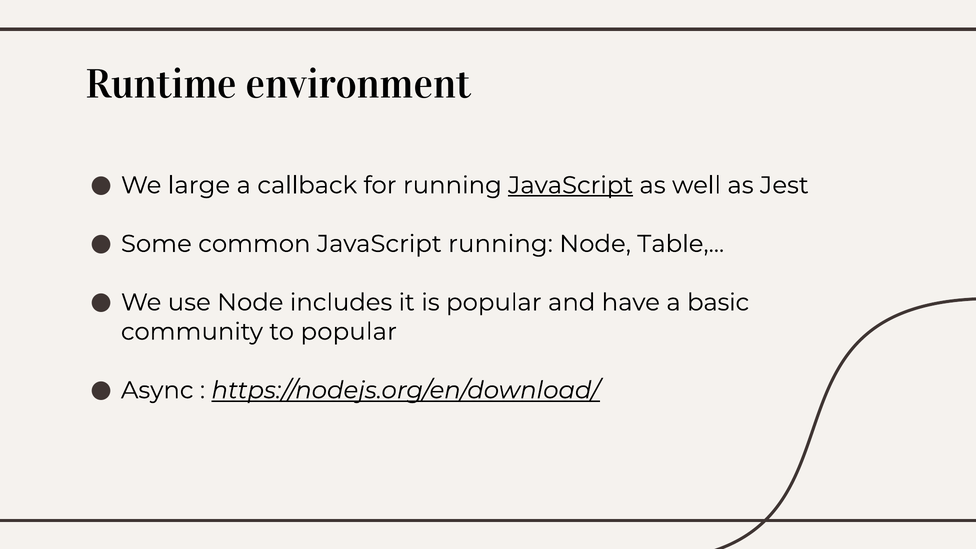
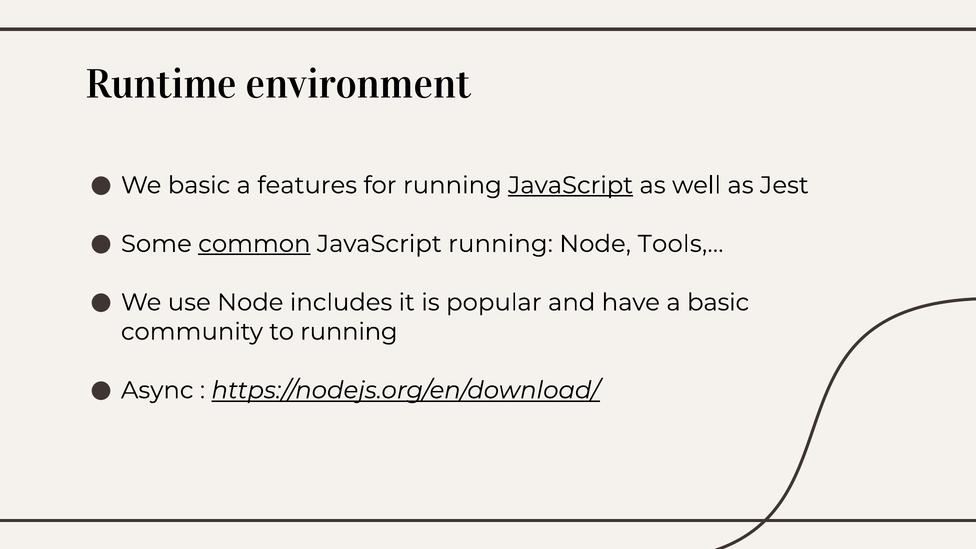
We large: large -> basic
callback: callback -> features
common underline: none -> present
Table: Table -> Tools
to popular: popular -> running
